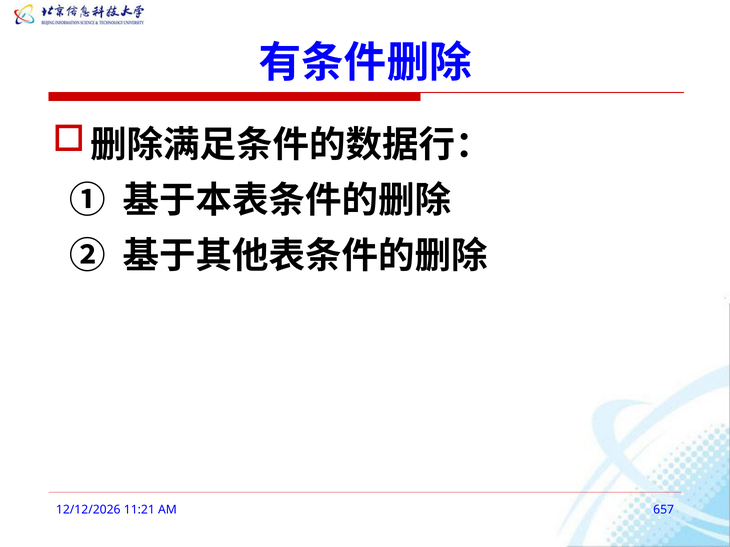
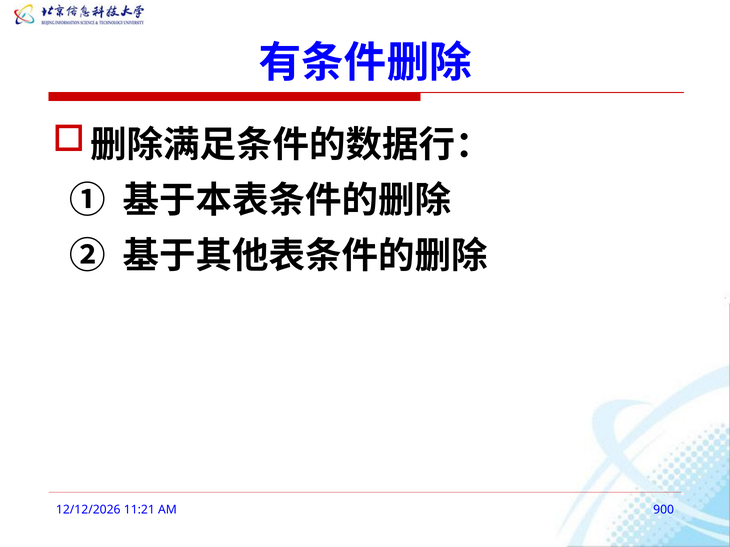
657: 657 -> 900
